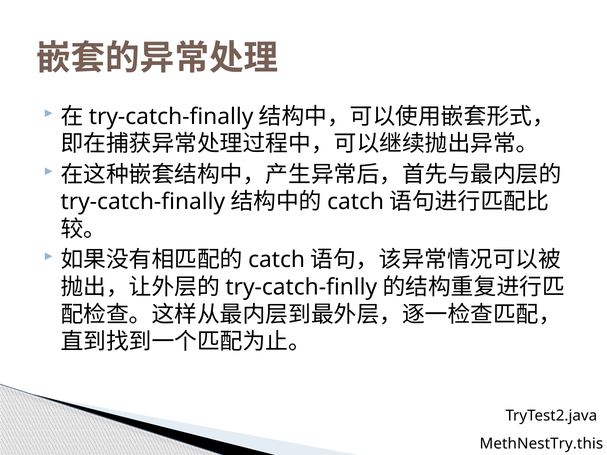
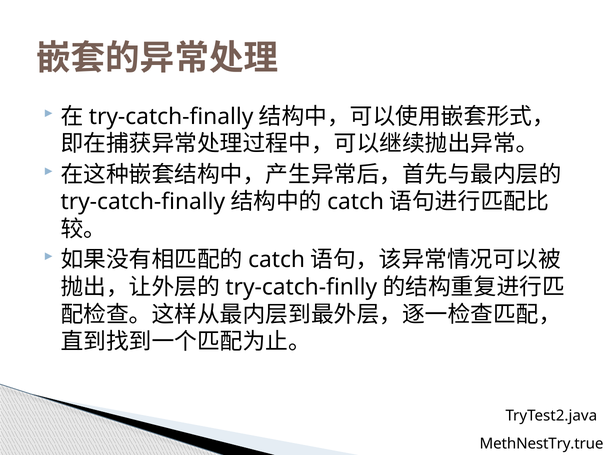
MethNestTry.this: MethNestTry.this -> MethNestTry.true
